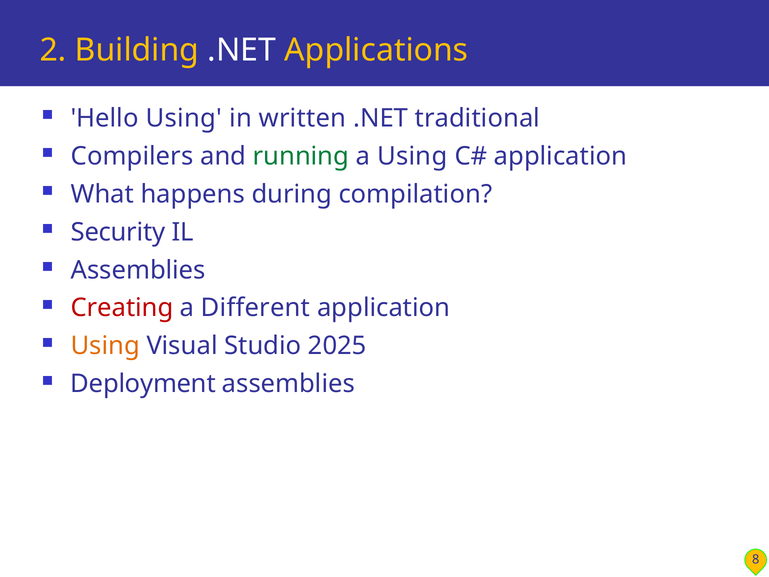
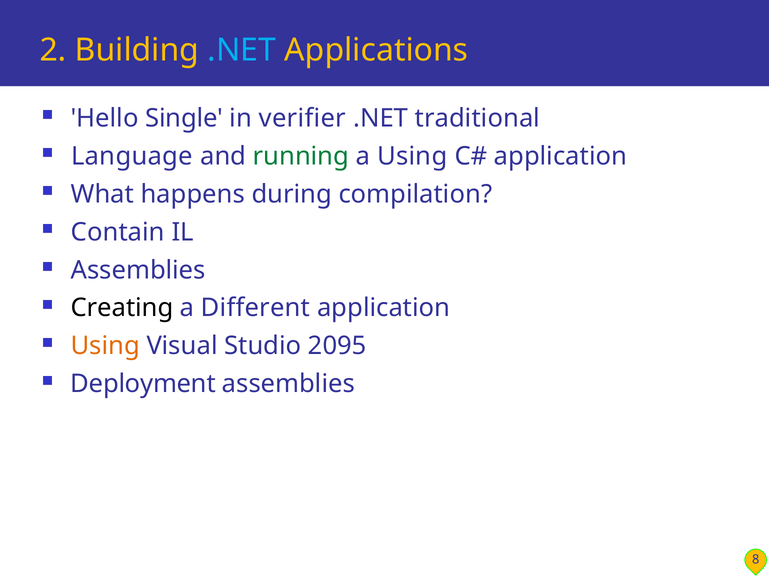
.NET at (242, 50) colour: white -> light blue
Hello Using: Using -> Single
written: written -> verifier
Compilers: Compilers -> Language
Security: Security -> Contain
Creating colour: red -> black
2025: 2025 -> 2095
